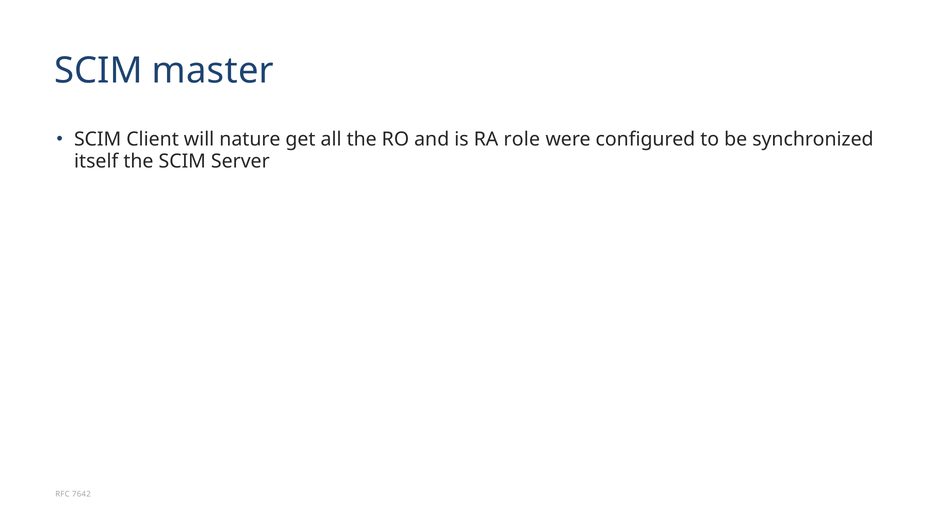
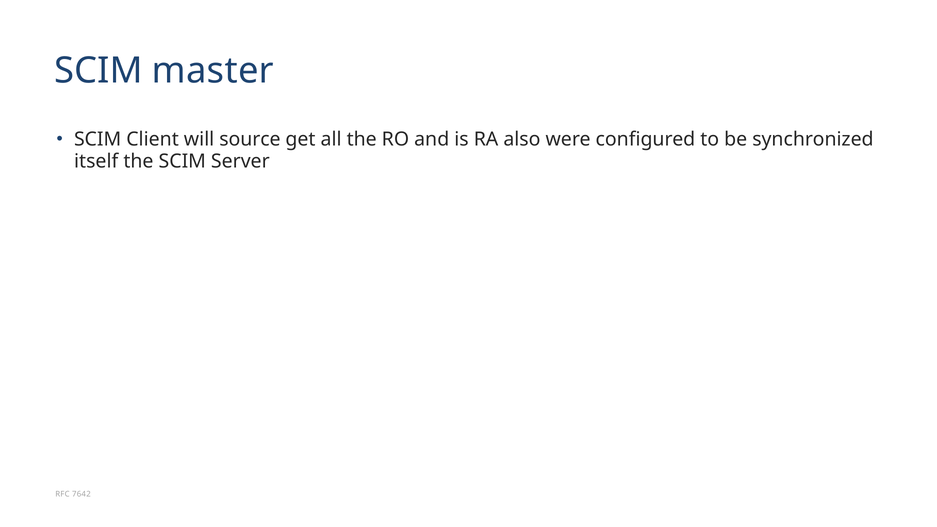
nature: nature -> source
role: role -> also
